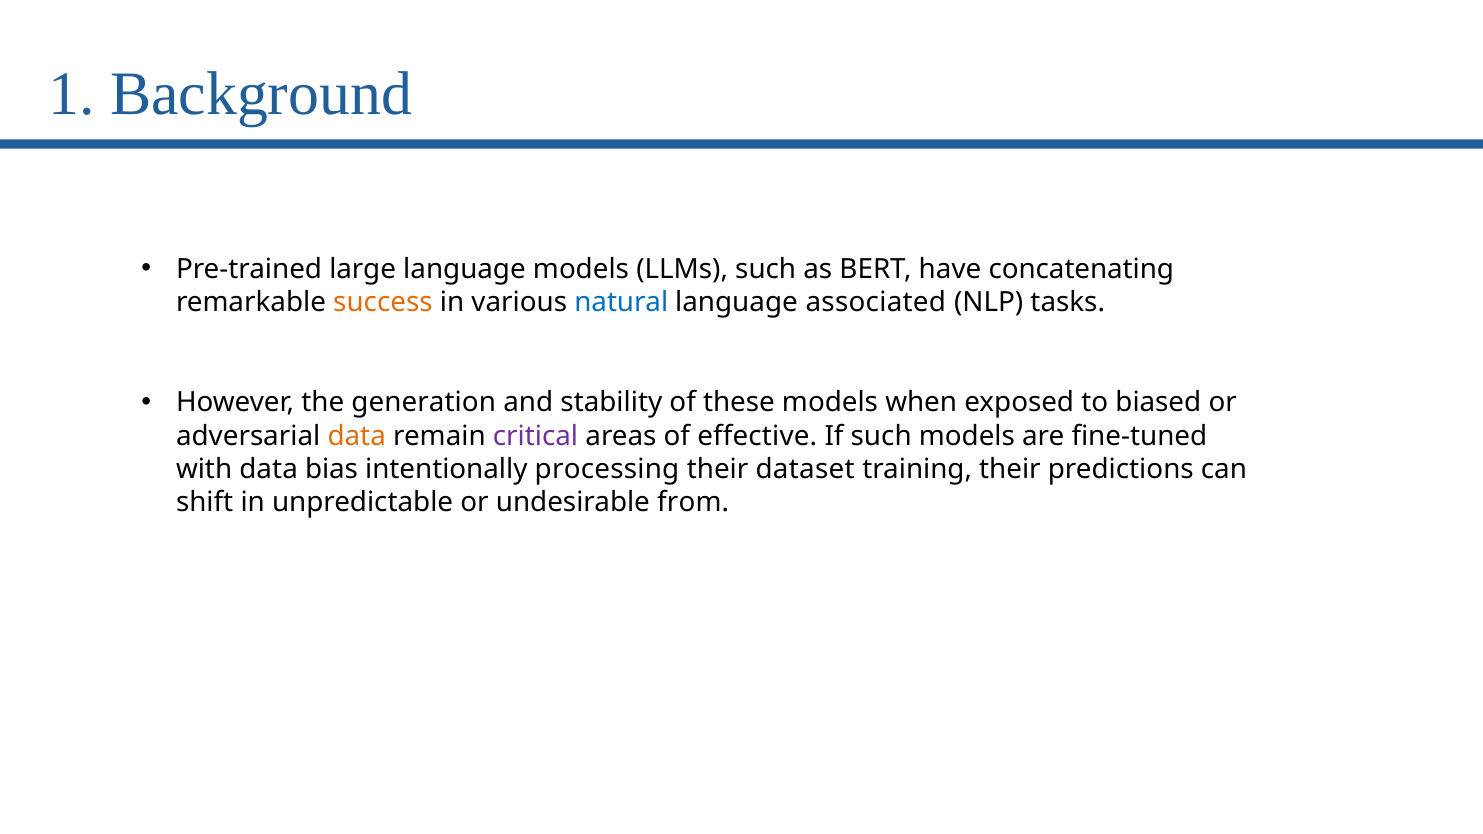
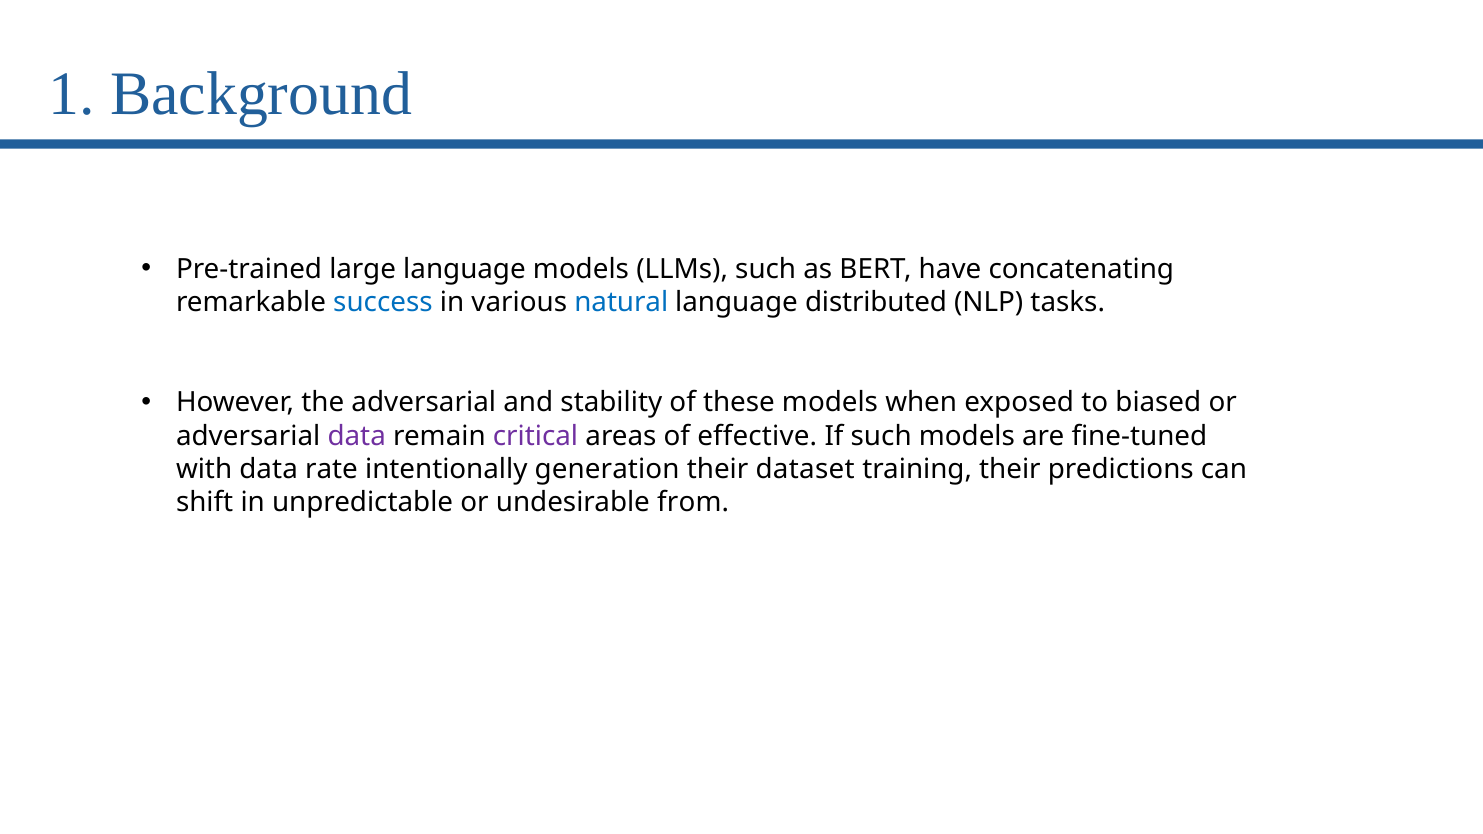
success colour: orange -> blue
associated: associated -> distributed
the generation: generation -> adversarial
data at (357, 436) colour: orange -> purple
bias: bias -> rate
processing: processing -> generation
